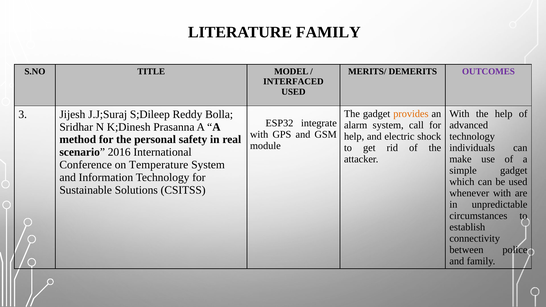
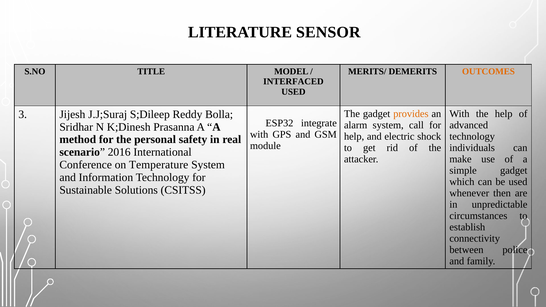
LITERATURE FAMILY: FAMILY -> SENSOR
OUTCOMES colour: purple -> orange
whenever with: with -> then
